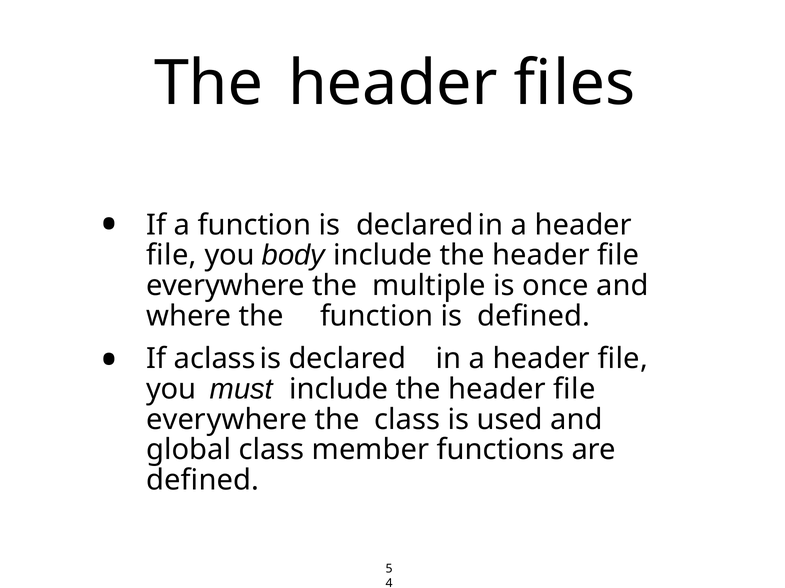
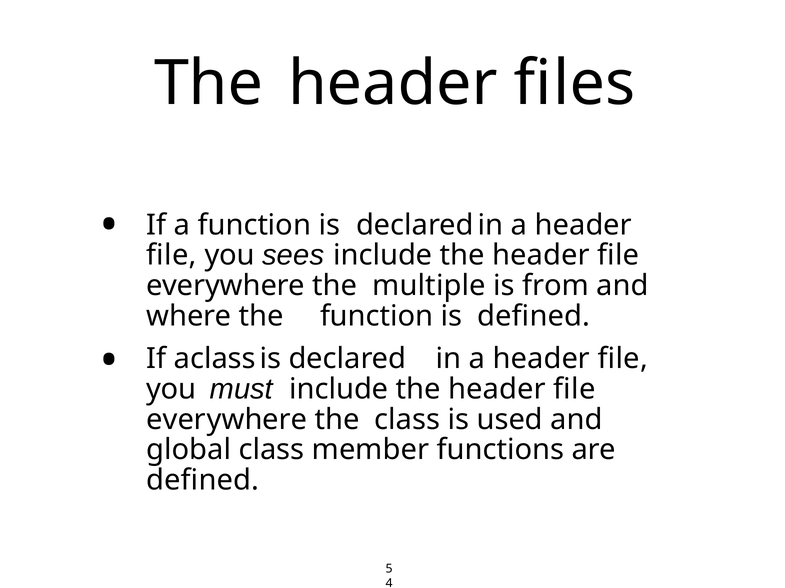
body: body -> sees
once: once -> from
